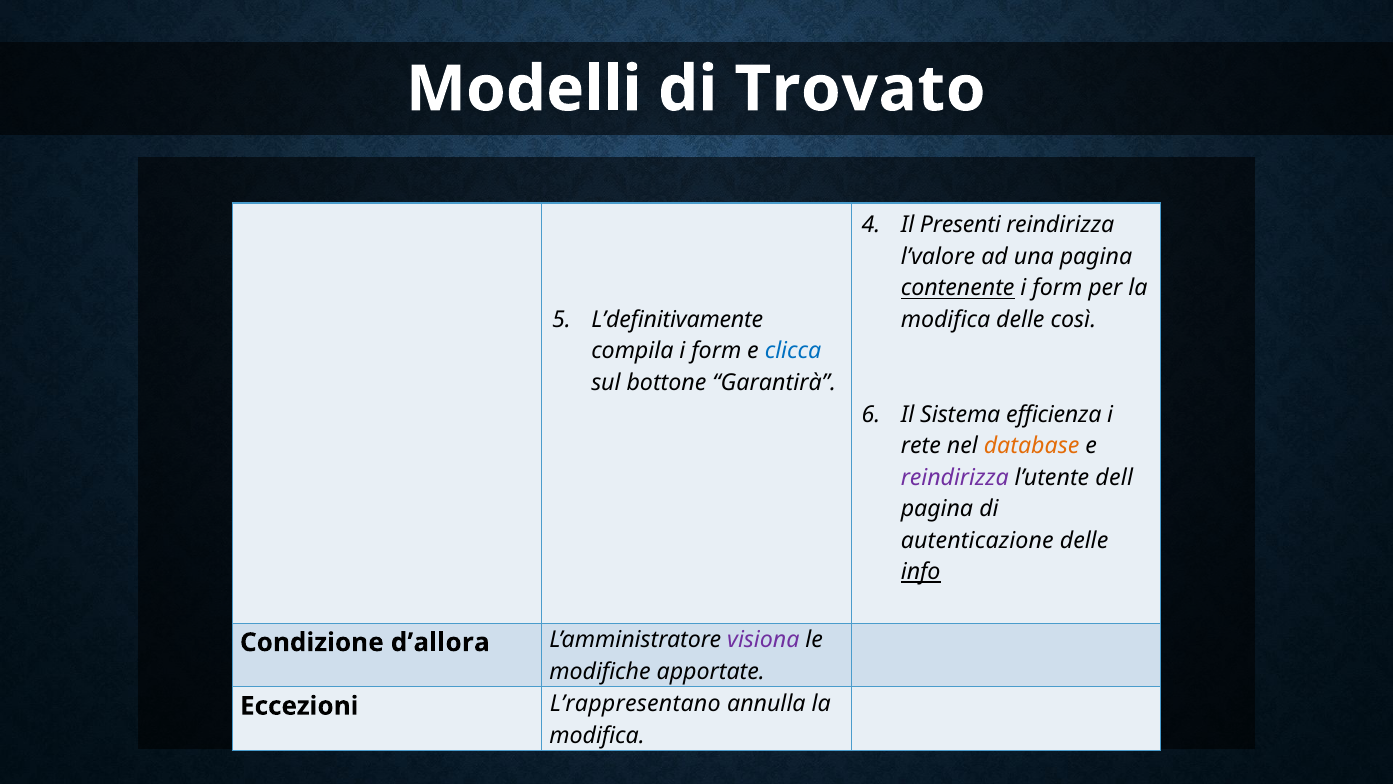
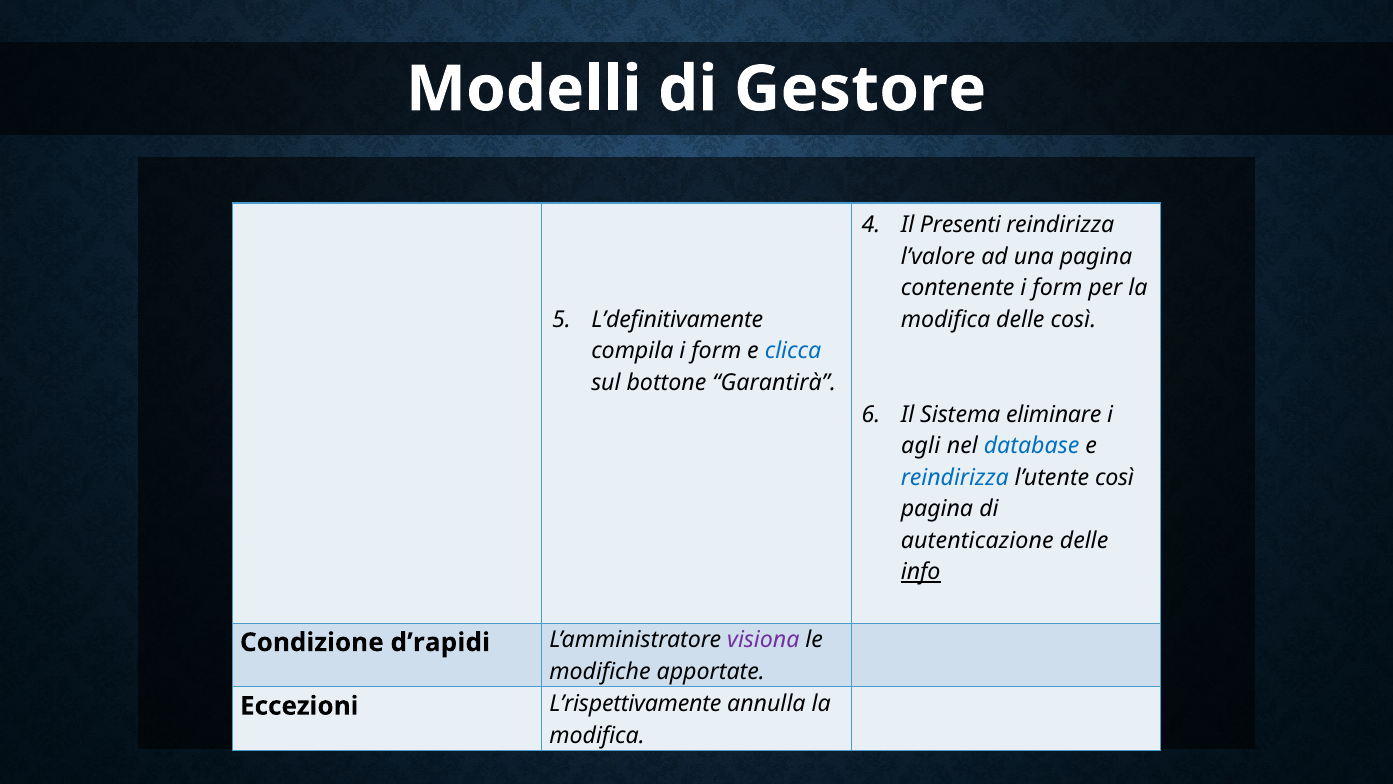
Trovato: Trovato -> Gestore
contenente underline: present -> none
efficienza: efficienza -> eliminare
rete: rete -> agli
database colour: orange -> blue
reindirizza at (955, 477) colour: purple -> blue
l’utente dell: dell -> così
d’allora: d’allora -> d’rapidi
L’rappresentano: L’rappresentano -> L’rispettivamente
